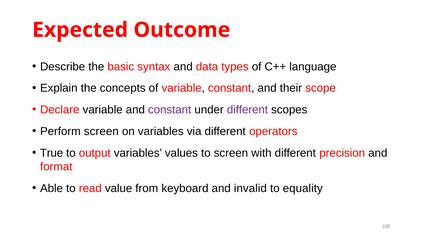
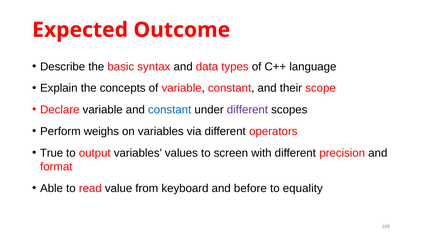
constant at (170, 110) colour: purple -> blue
Perform screen: screen -> weighs
invalid: invalid -> before
